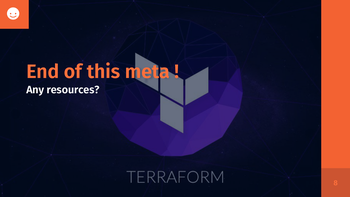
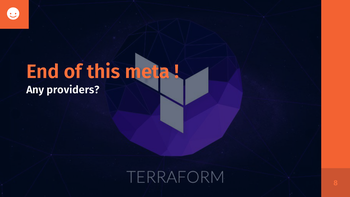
resources: resources -> providers
